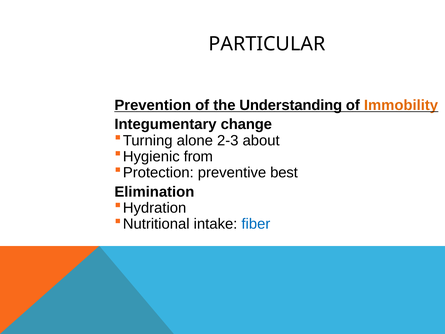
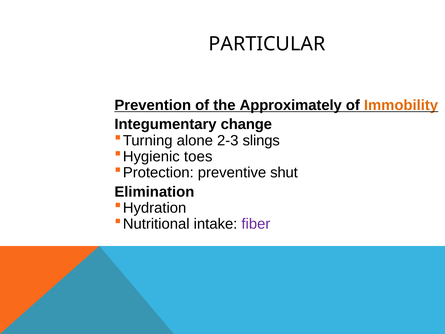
Understanding: Understanding -> Approximately
about: about -> slings
from: from -> toes
best: best -> shut
fiber colour: blue -> purple
